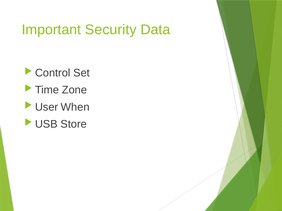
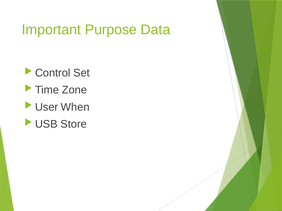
Security: Security -> Purpose
